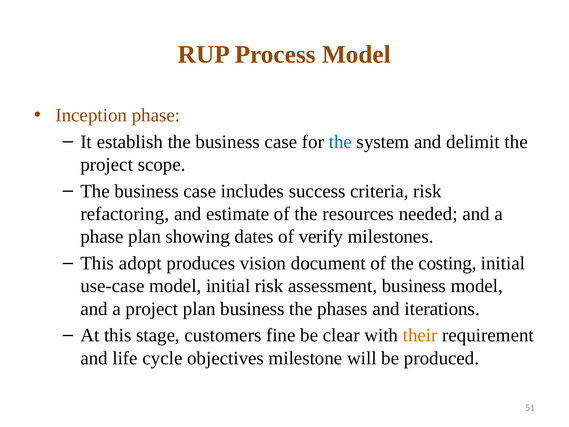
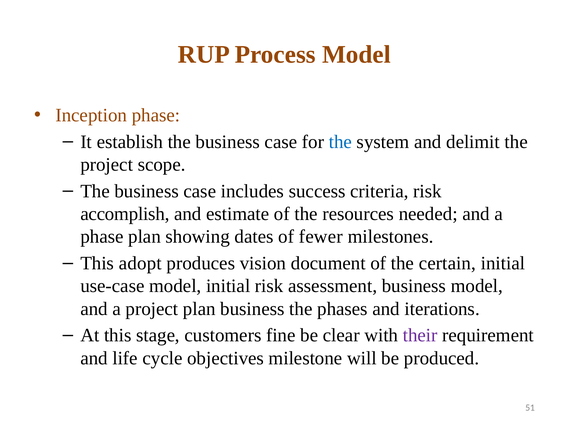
refactoring: refactoring -> accomplish
verify: verify -> fewer
costing: costing -> certain
their colour: orange -> purple
